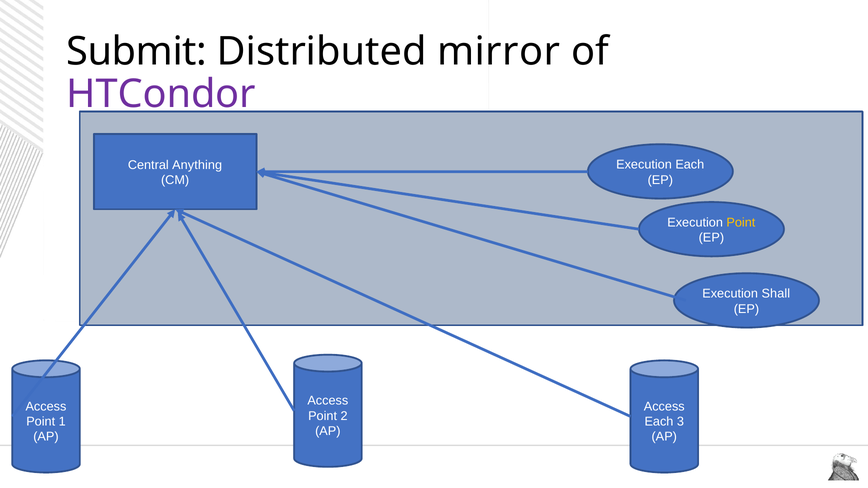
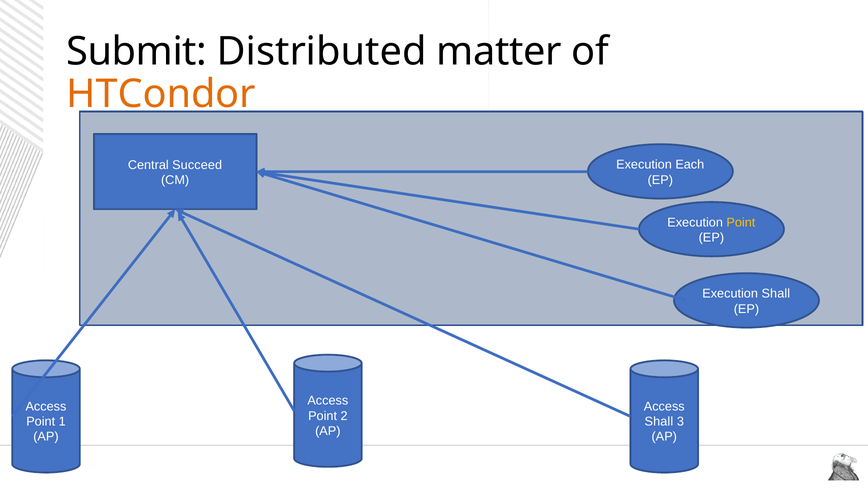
mirror: mirror -> matter
HTCondor colour: purple -> orange
Anything: Anything -> Succeed
Each at (659, 422): Each -> Shall
